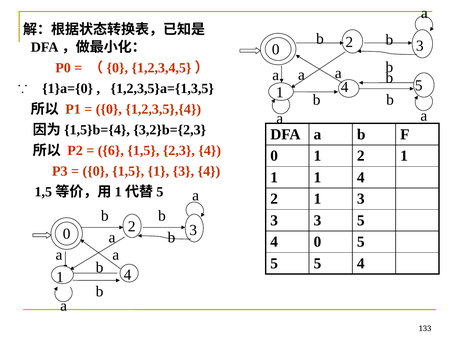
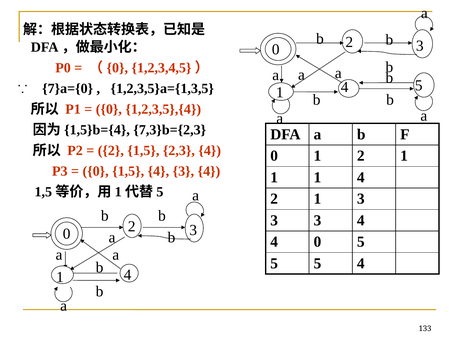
1}a={0: 1}a={0 -> 7}a={0
3,2}b={2,3: 3,2}b={2,3 -> 7,3}b={2,3
6 at (111, 151): 6 -> 2
1,5 1: 1 -> 4
3 3 5: 5 -> 4
